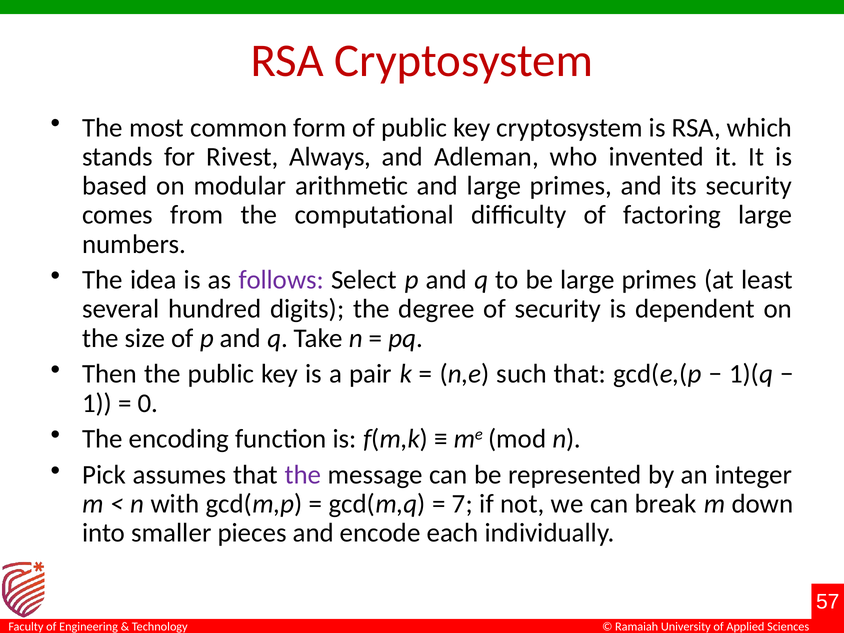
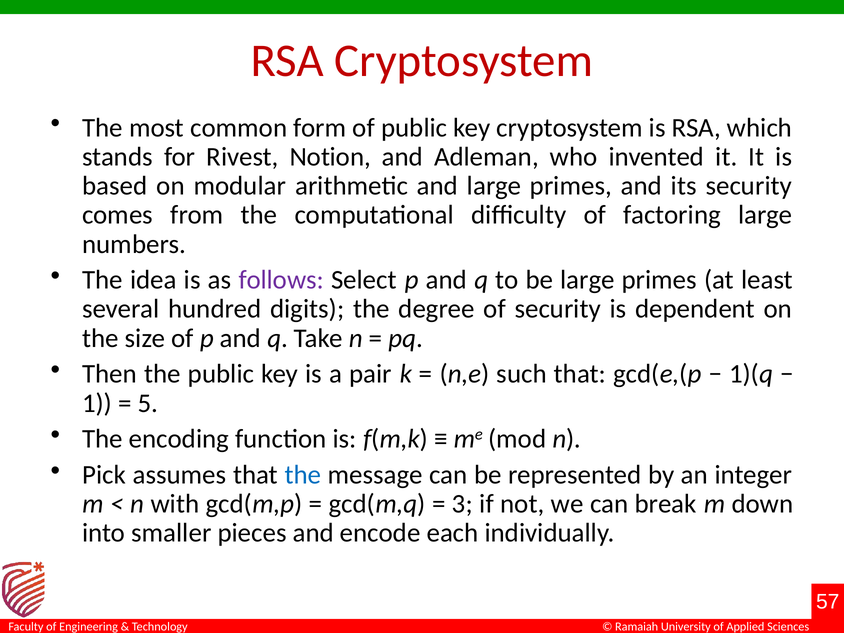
Always: Always -> Notion
0: 0 -> 5
the at (303, 475) colour: purple -> blue
7: 7 -> 3
